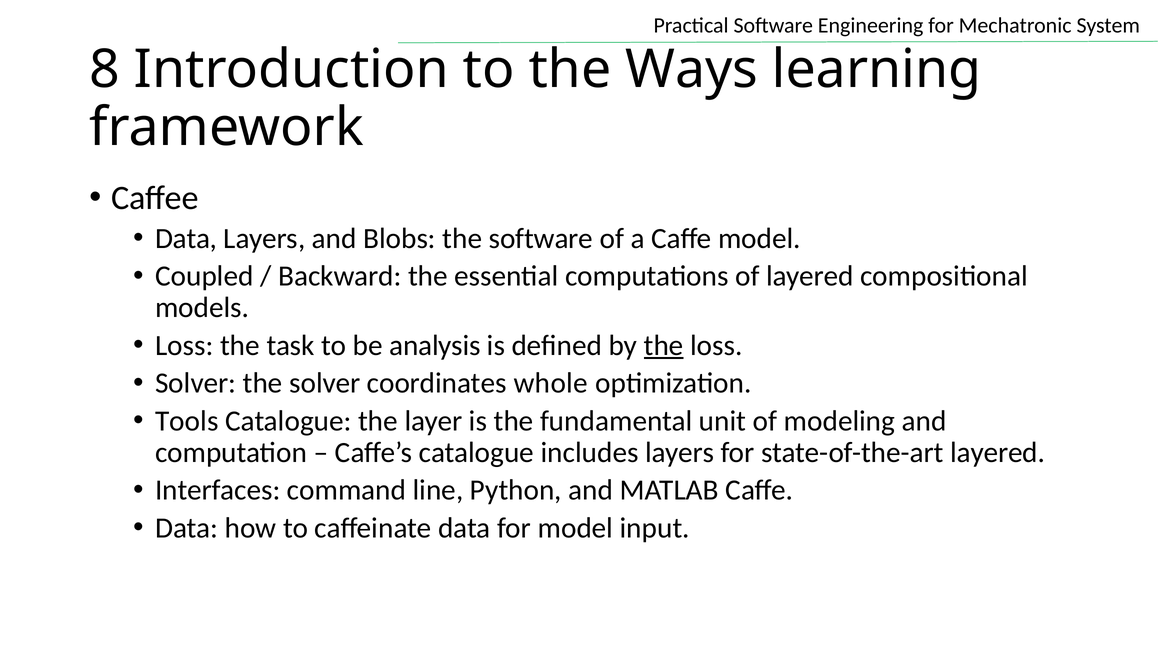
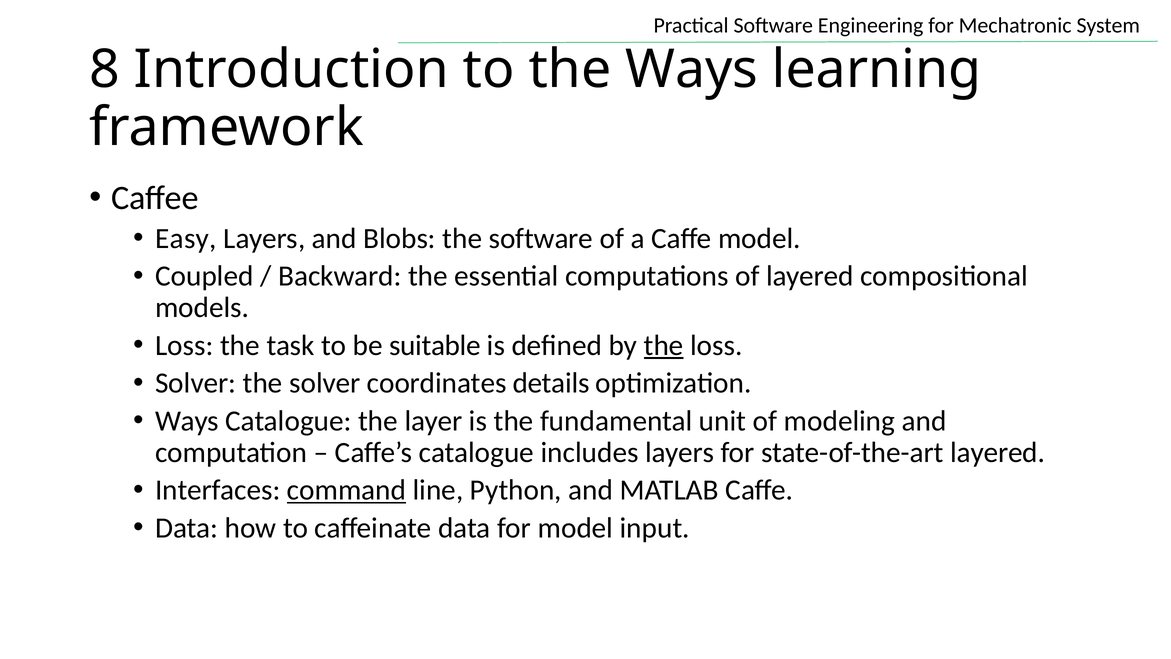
Data at (186, 238): Data -> Easy
analysis: analysis -> suitable
whole: whole -> details
Tools at (187, 421): Tools -> Ways
command underline: none -> present
